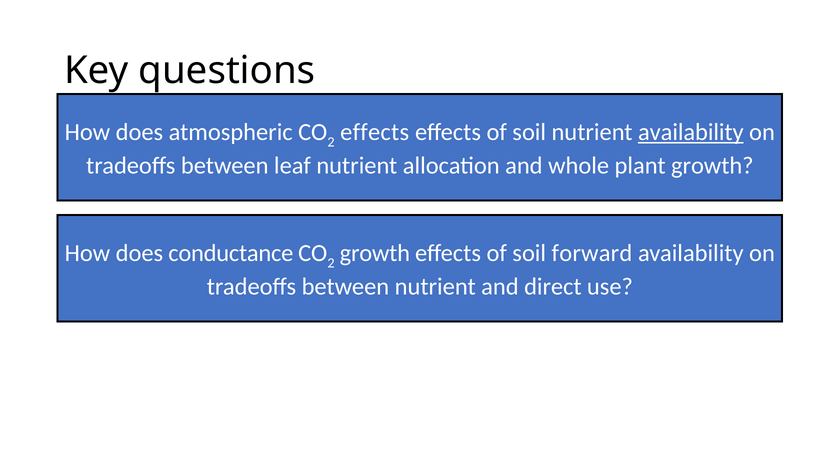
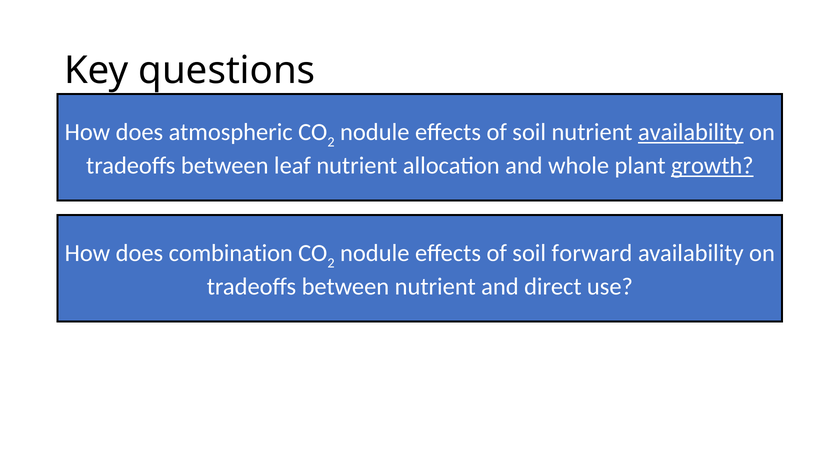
effects at (375, 132): effects -> nodule
growth at (712, 166) underline: none -> present
conductance: conductance -> combination
growth at (375, 253): growth -> nodule
